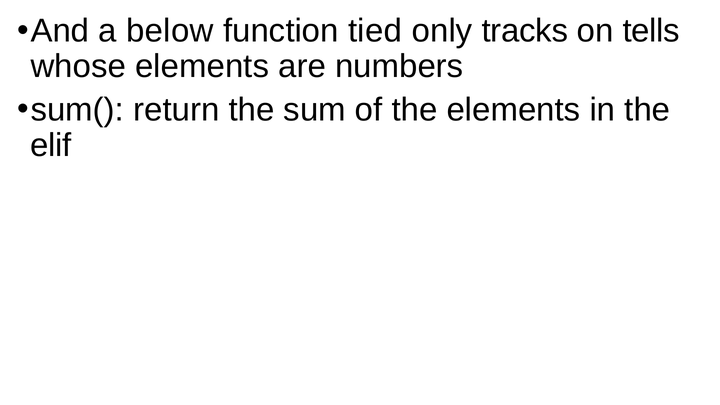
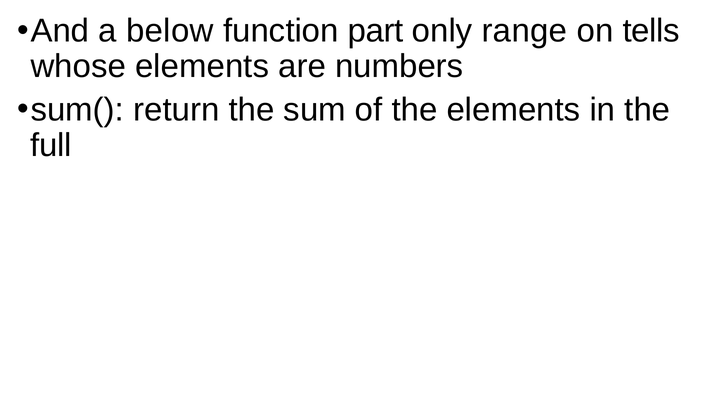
tied: tied -> part
tracks: tracks -> range
elif: elif -> full
